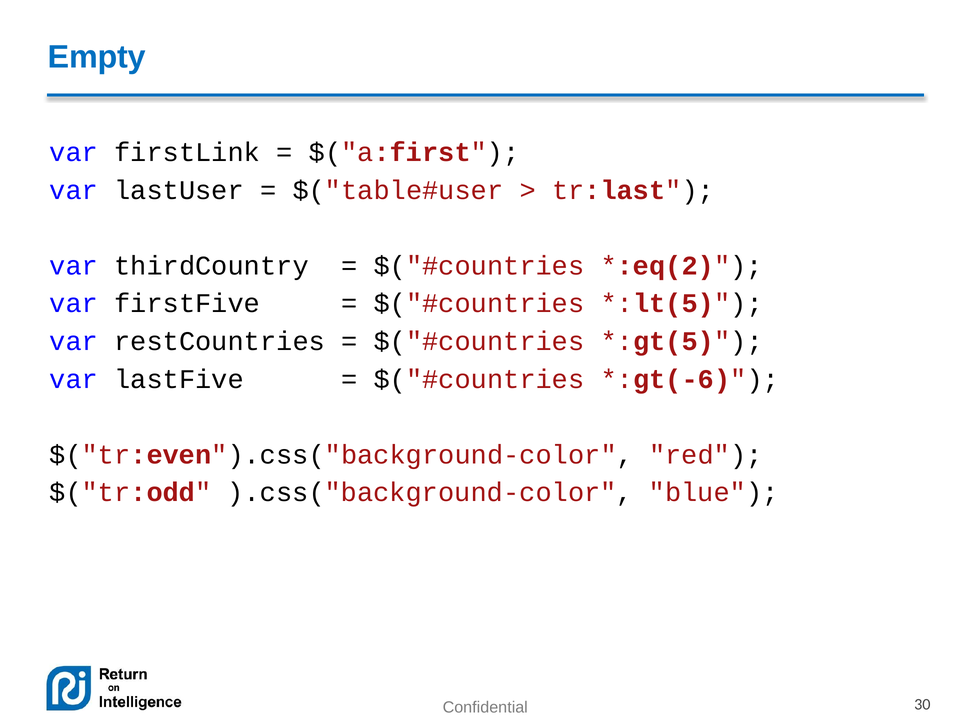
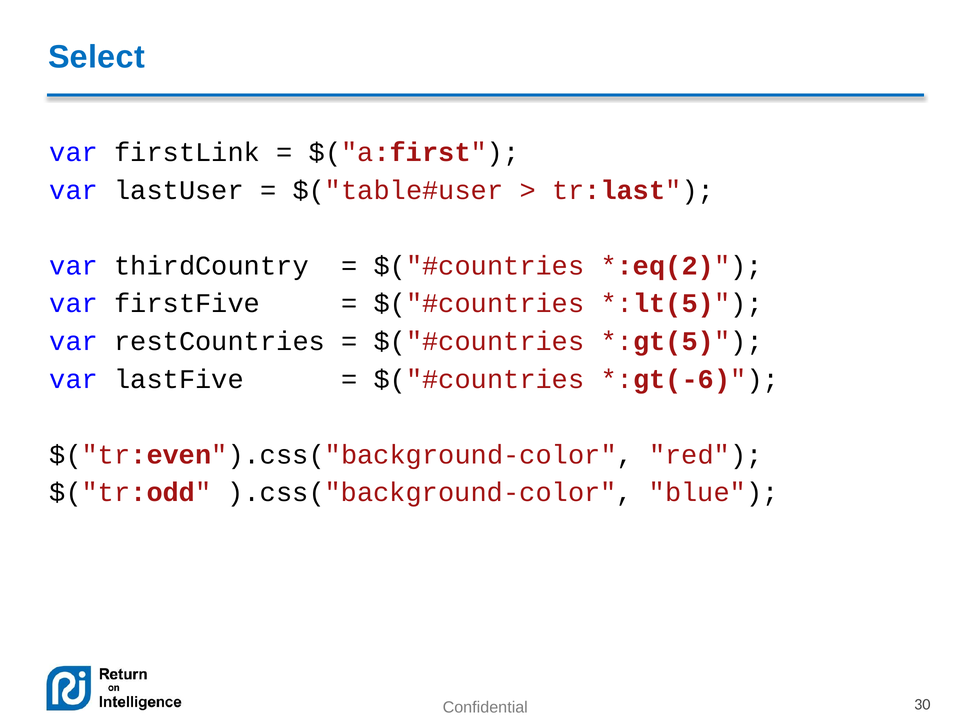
Empty: Empty -> Select
